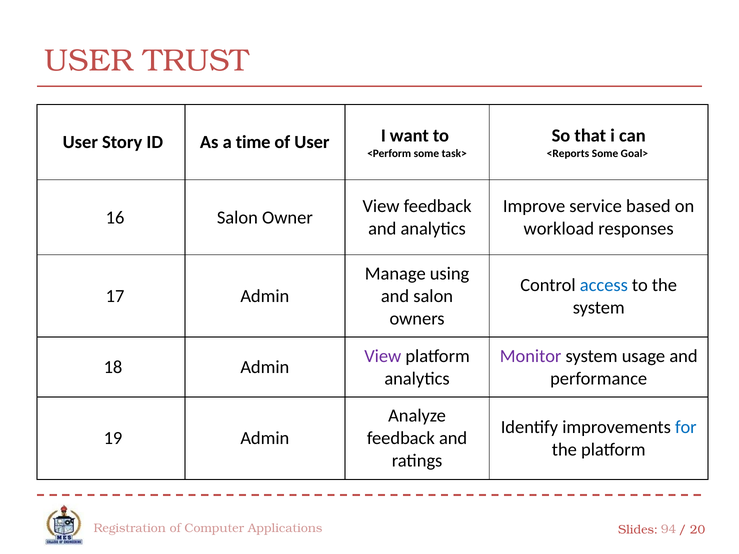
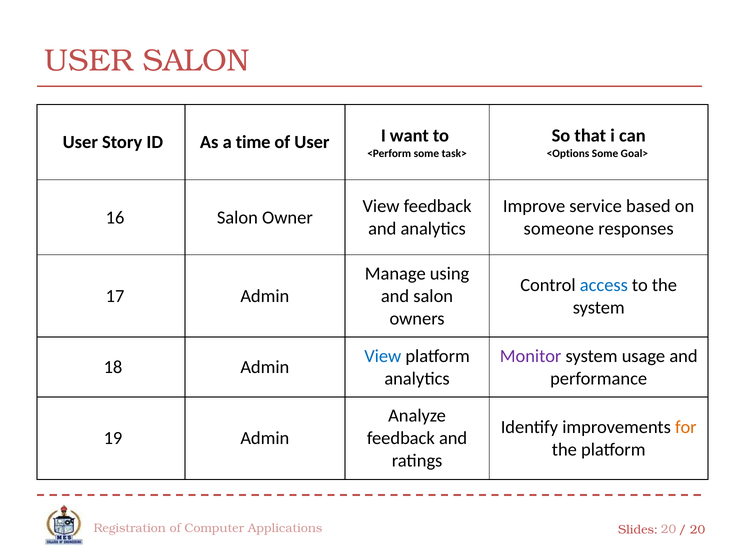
USER TRUST: TRUST -> SALON
<Reports: <Reports -> <Options
workload: workload -> someone
View at (383, 356) colour: purple -> blue
for colour: blue -> orange
Applications 94: 94 -> 20
